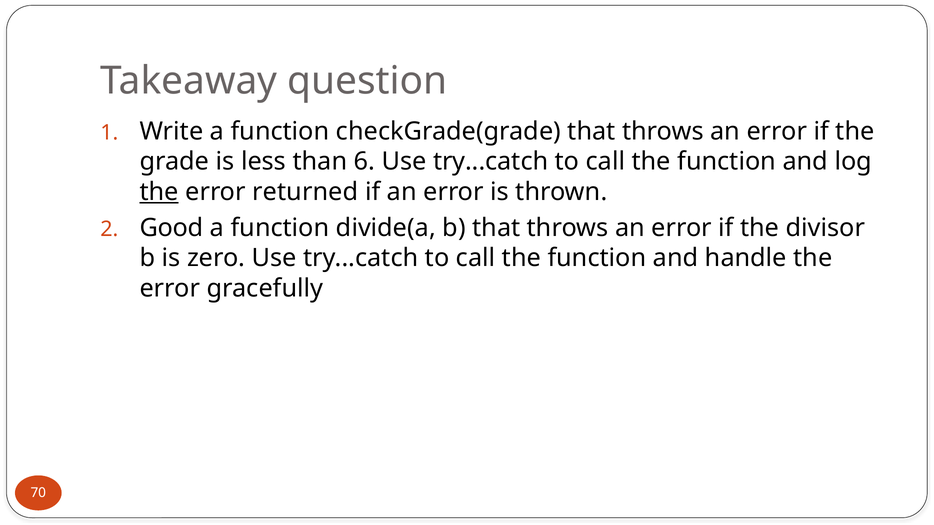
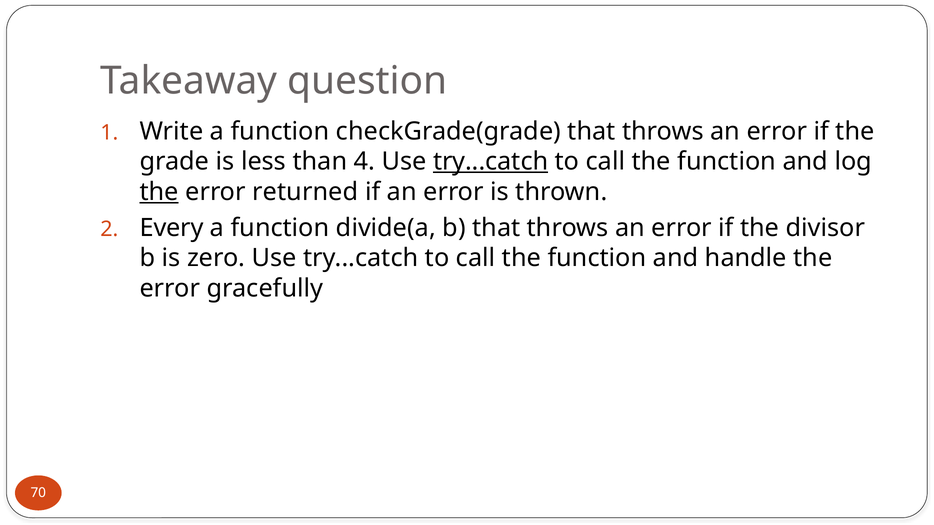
6: 6 -> 4
try...catch at (491, 162) underline: none -> present
Good: Good -> Every
